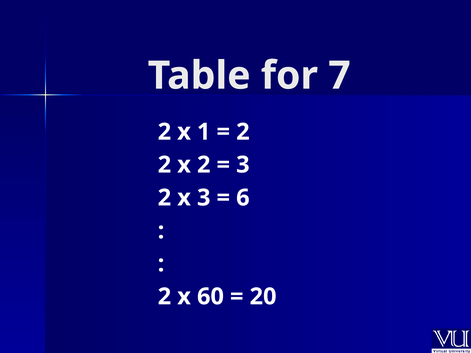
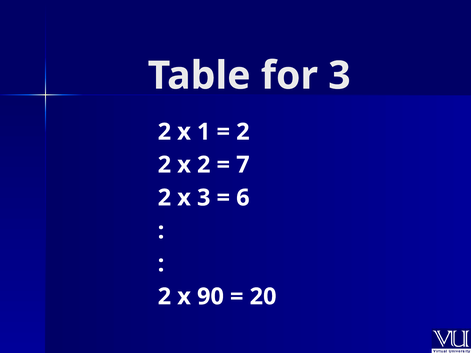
for 7: 7 -> 3
3 at (243, 165): 3 -> 7
60: 60 -> 90
